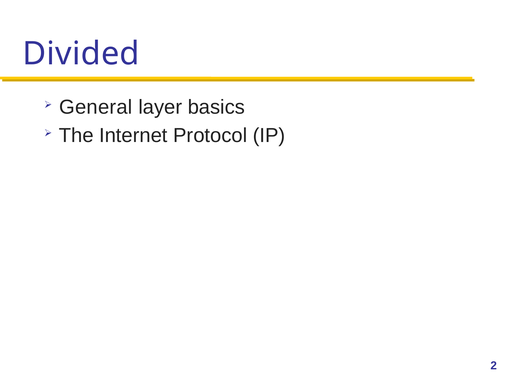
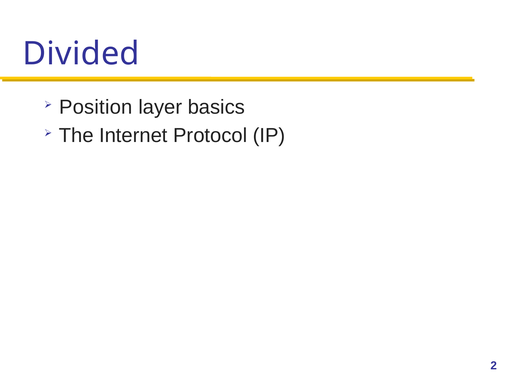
General: General -> Position
